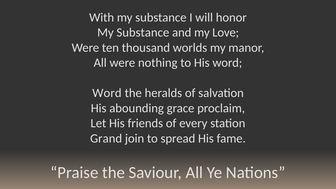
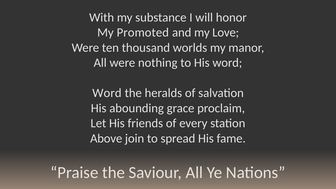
Substance at (143, 33): Substance -> Promoted
Grand: Grand -> Above
